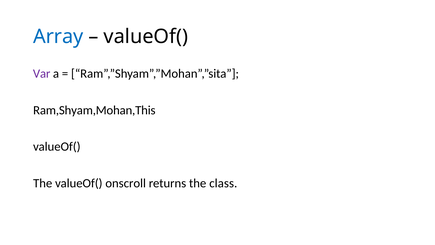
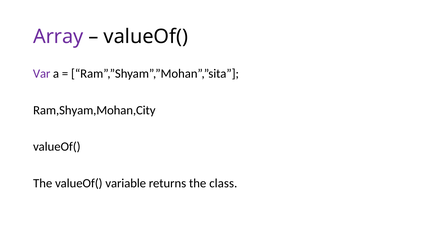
Array colour: blue -> purple
Ram,Shyam,Mohan,This: Ram,Shyam,Mohan,This -> Ram,Shyam,Mohan,City
onscroll: onscroll -> variable
